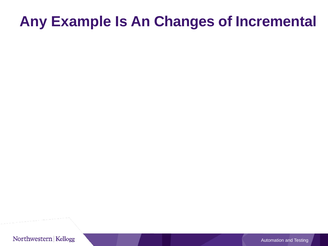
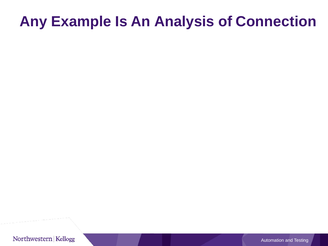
Changes: Changes -> Analysis
Incremental: Incremental -> Connection
